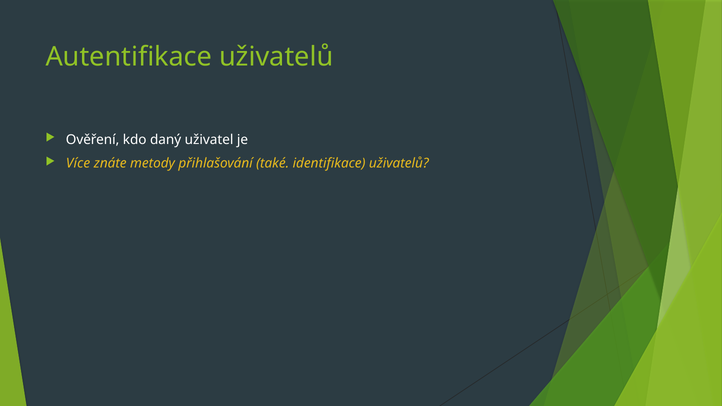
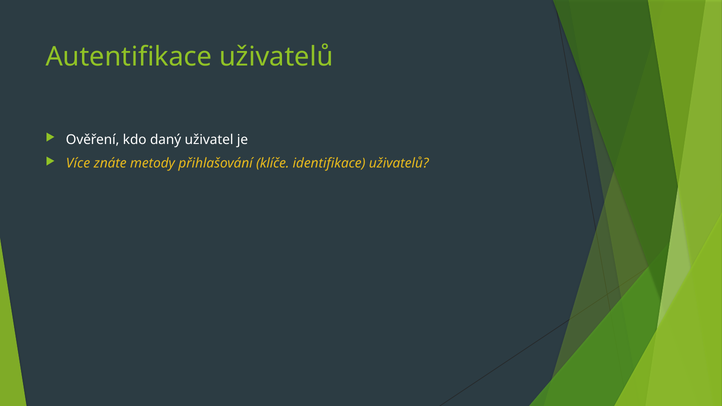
také: také -> klíče
